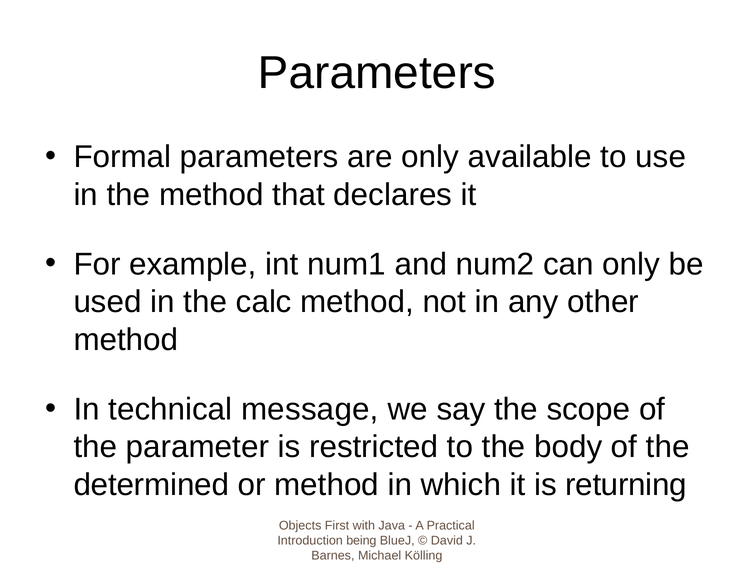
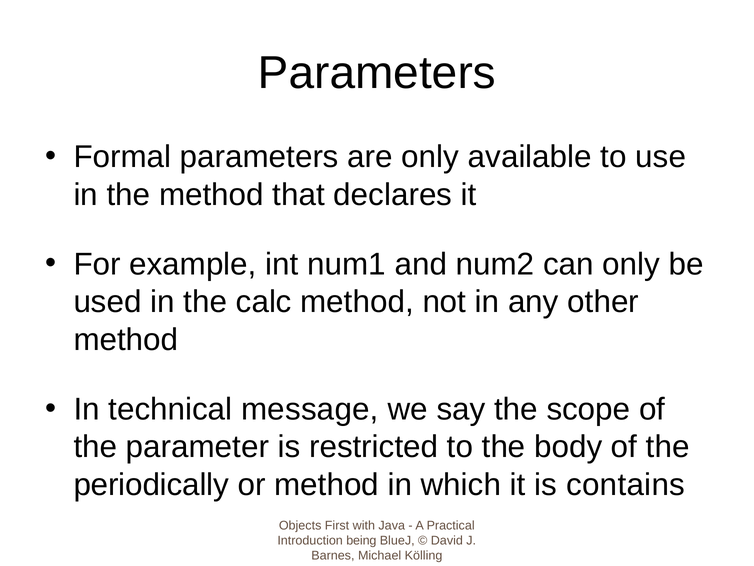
determined: determined -> periodically
returning: returning -> contains
